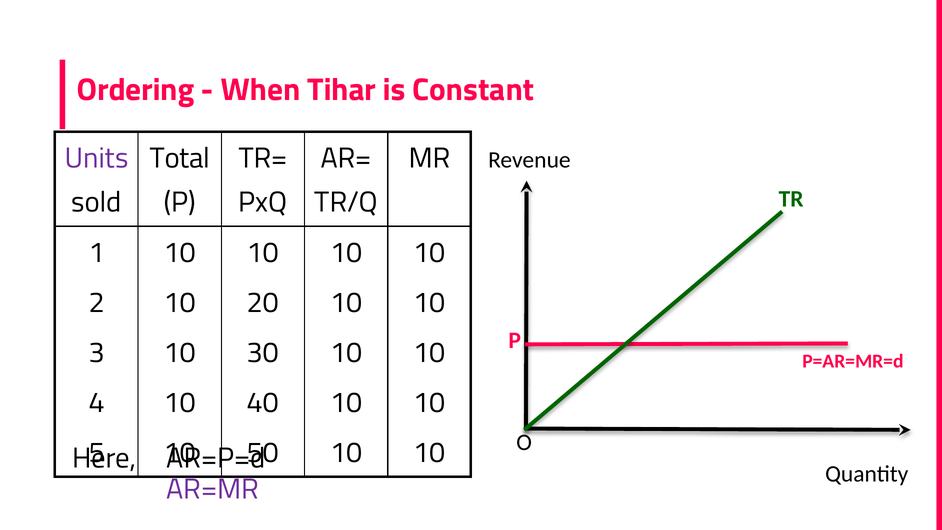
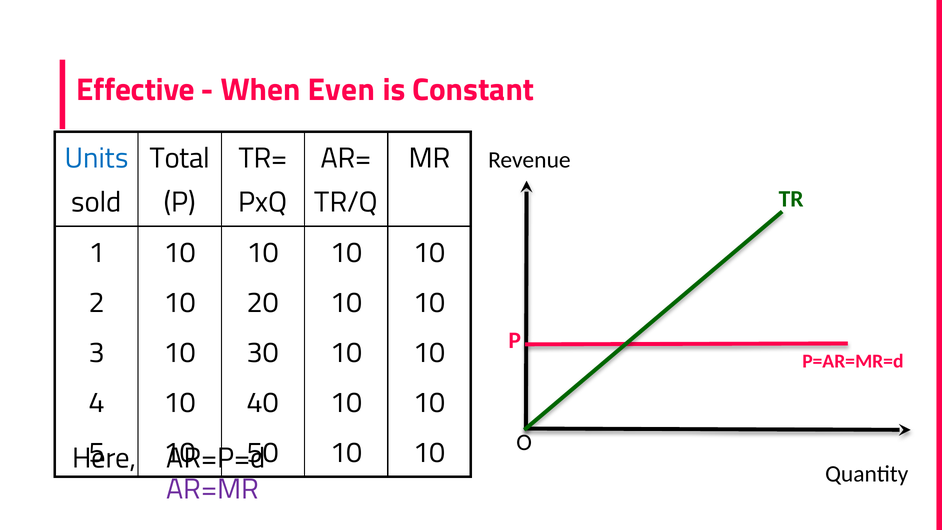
Ordering: Ordering -> Effective
Tihar: Tihar -> Even
Units colour: purple -> blue
